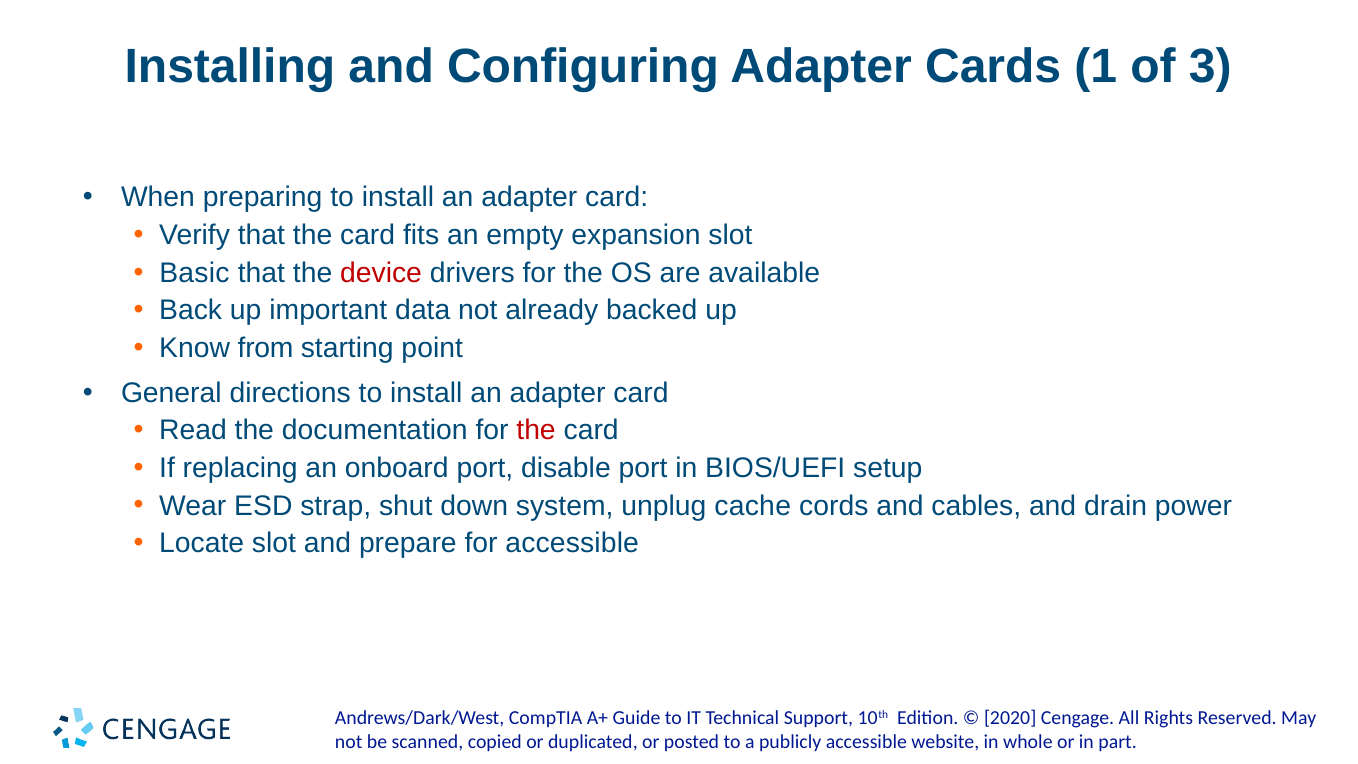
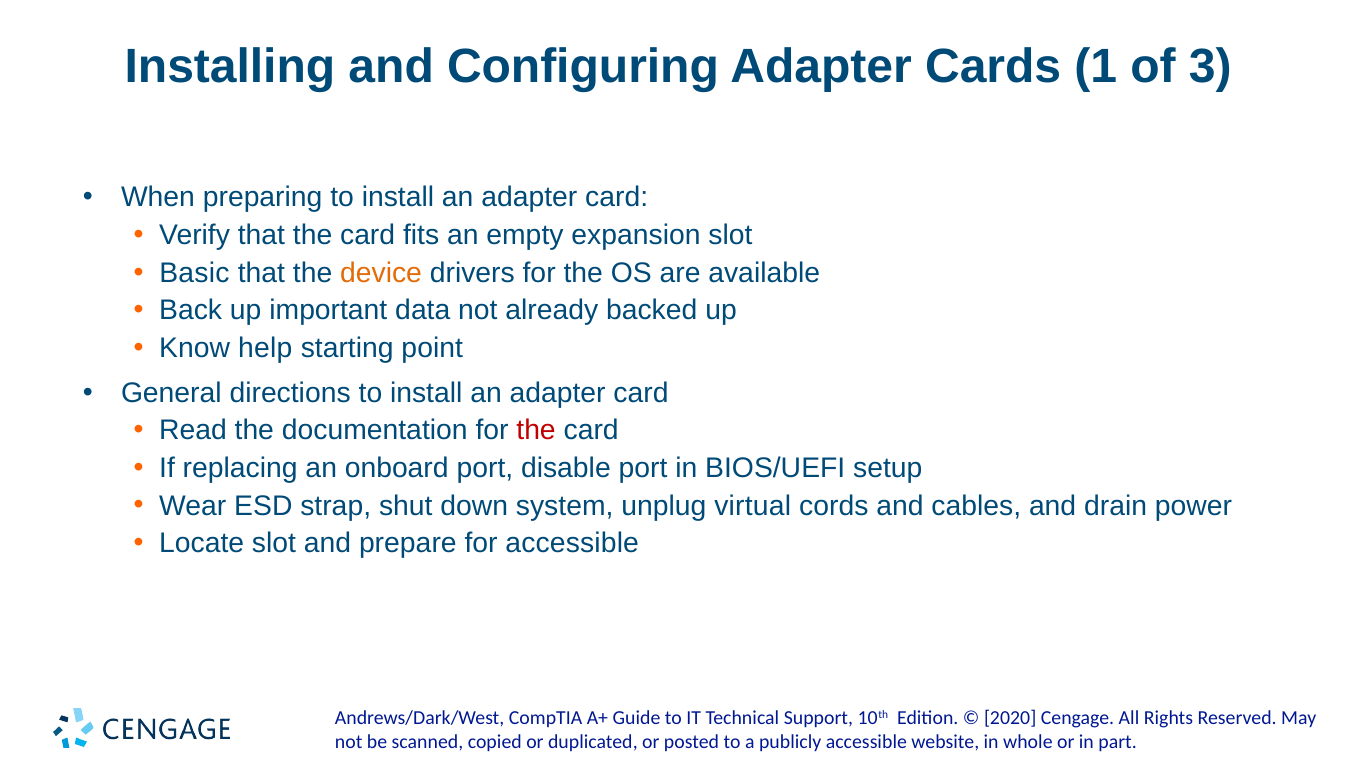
device colour: red -> orange
from: from -> help
cache: cache -> virtual
